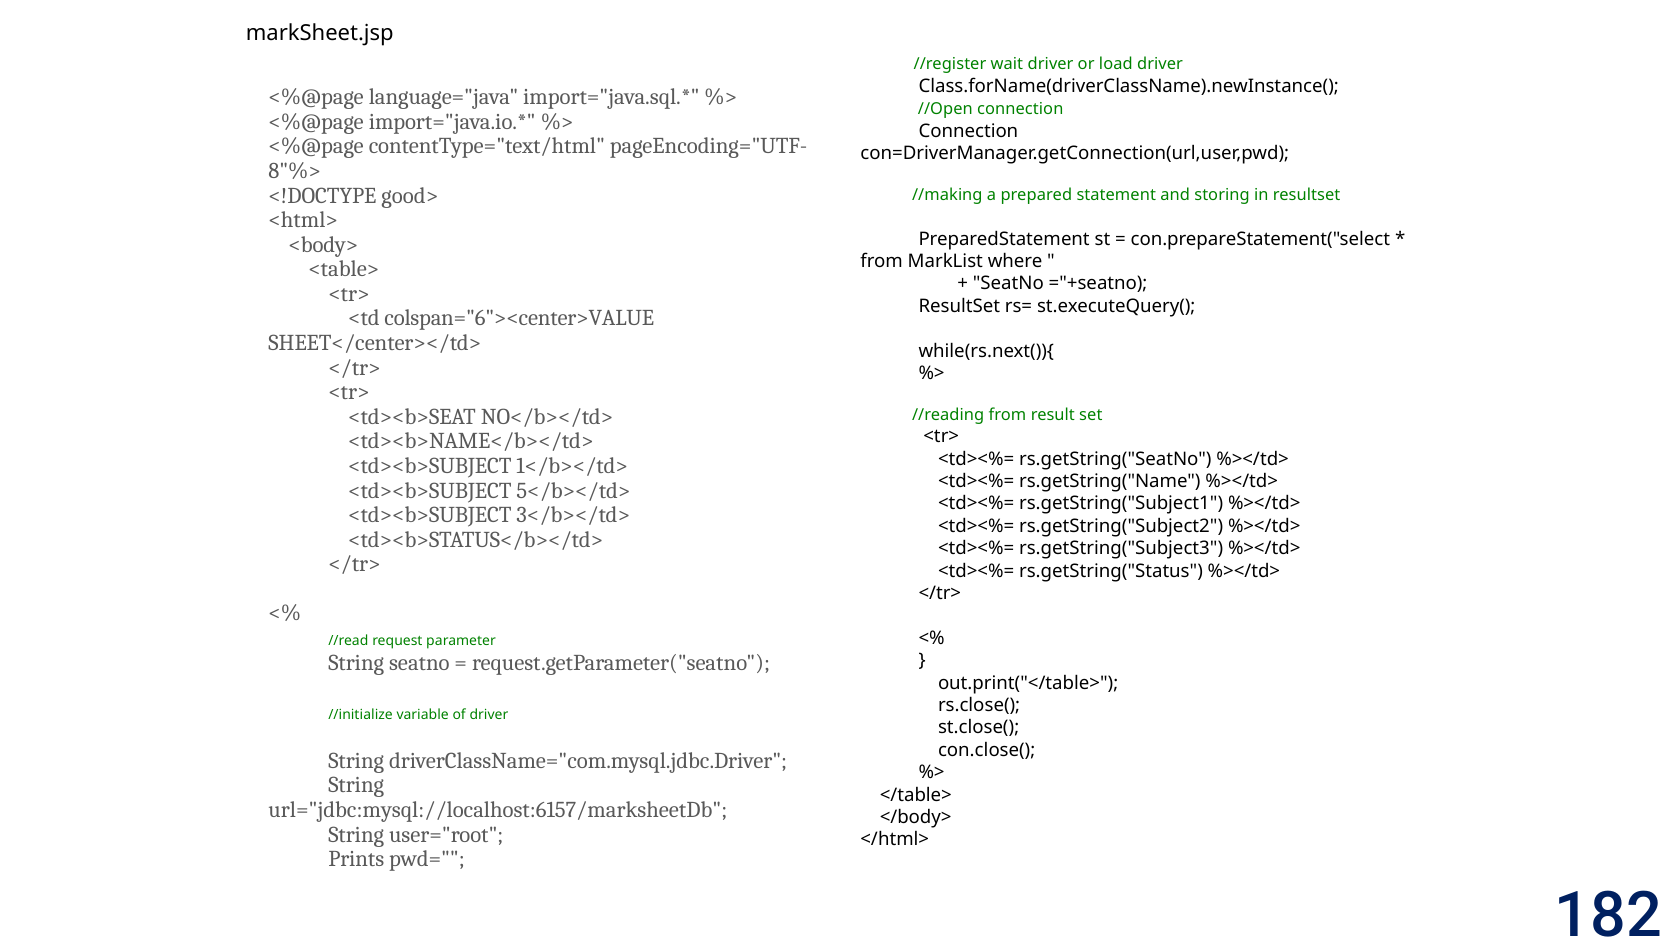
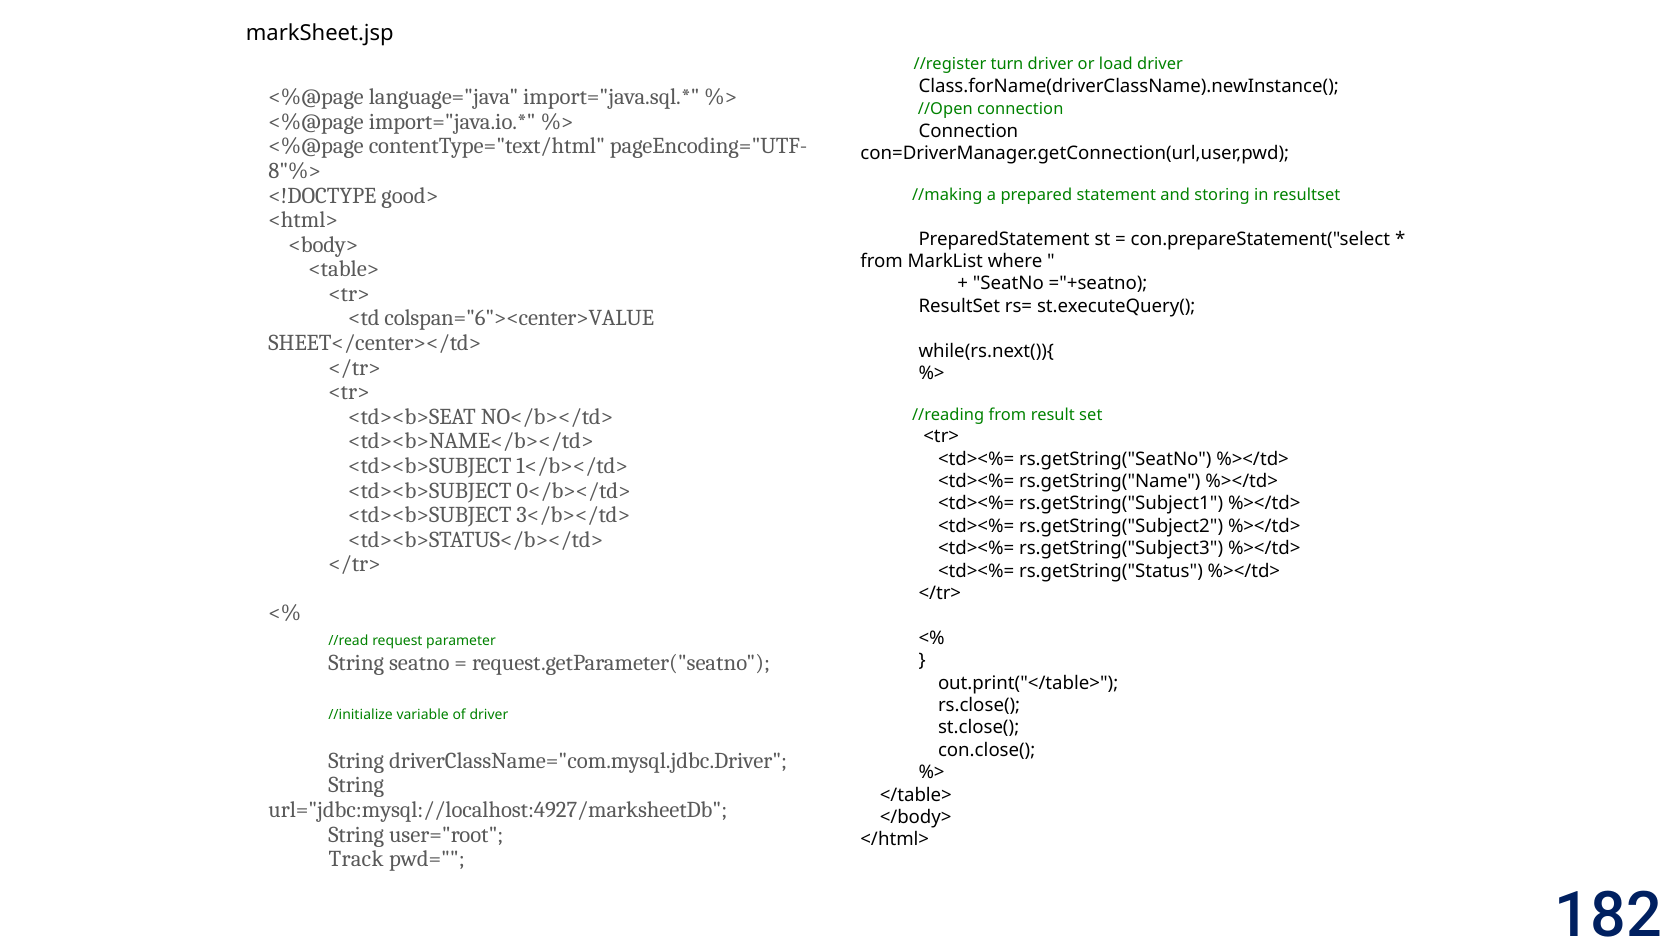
wait: wait -> turn
5</b></td>: 5</b></td> -> 0</b></td>
url="jdbc:mysql://localhost:6157/marksheetDb: url="jdbc:mysql://localhost:6157/marksheetDb -> url="jdbc:mysql://localhost:4927/marksheetDb
Prints: Prints -> Track
